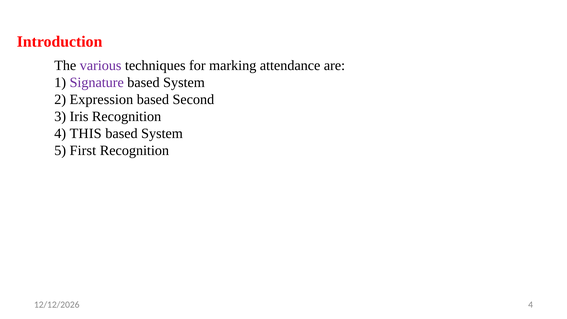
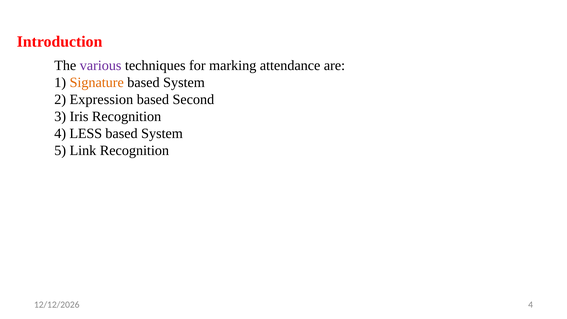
Signature colour: purple -> orange
THIS: THIS -> LESS
First: First -> Link
